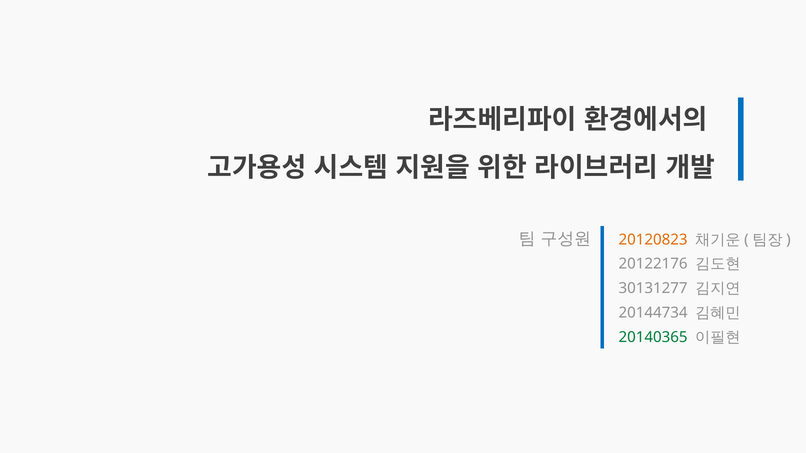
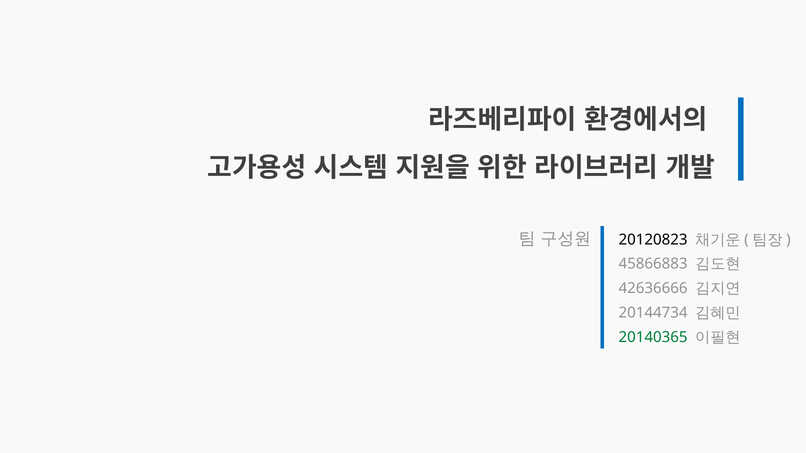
20120823 colour: orange -> black
20122176: 20122176 -> 45866883
30131277: 30131277 -> 42636666
